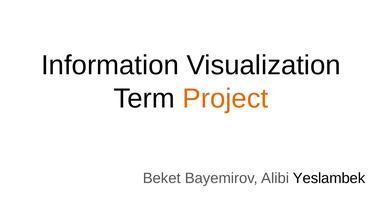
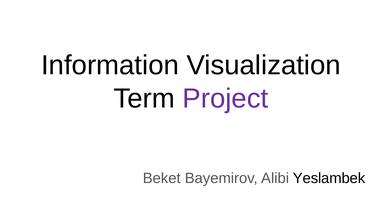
Project colour: orange -> purple
